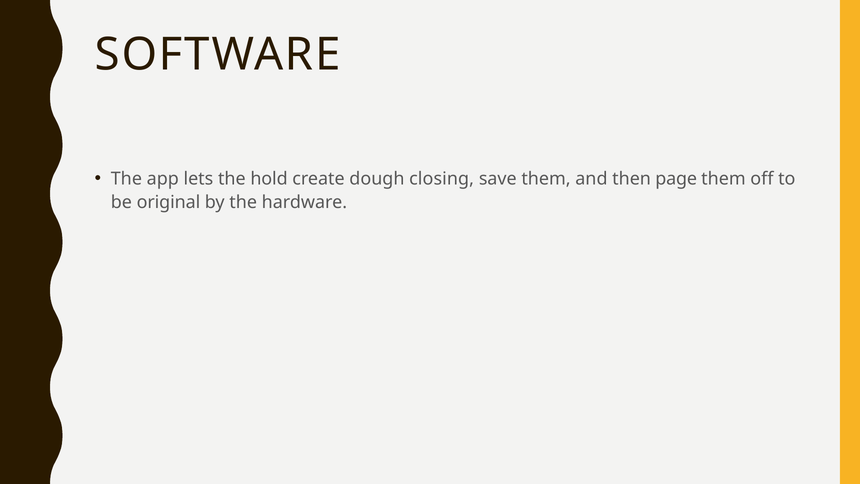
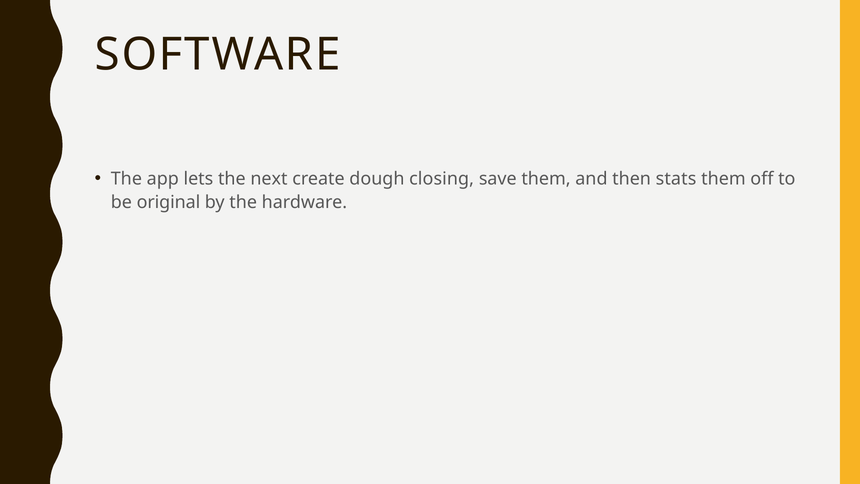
hold: hold -> next
page: page -> stats
